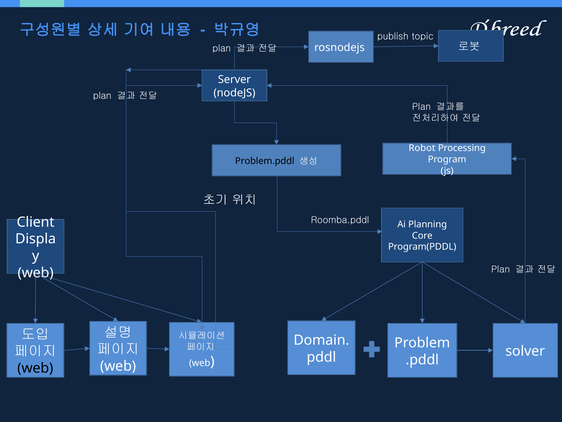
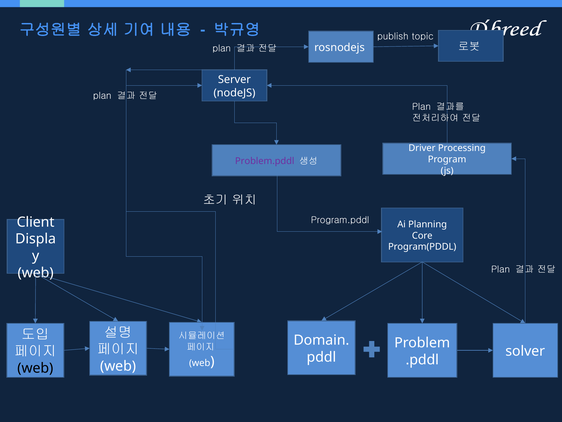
Robot: Robot -> Driver
Problem.pddl colour: black -> purple
Roomba.pddl: Roomba.pddl -> Program.pddl
